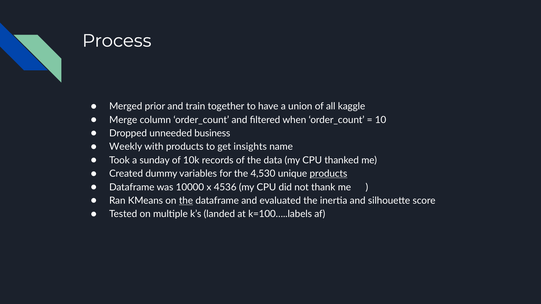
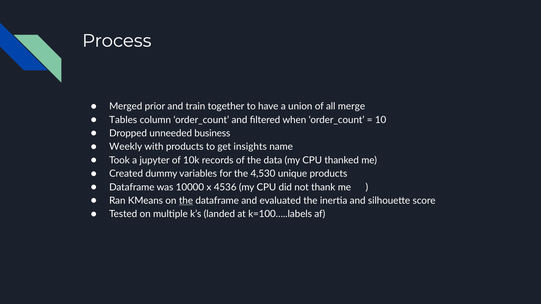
kaggle: kaggle -> merge
Merge: Merge -> Tables
sunday: sunday -> jupyter
products at (328, 174) underline: present -> none
